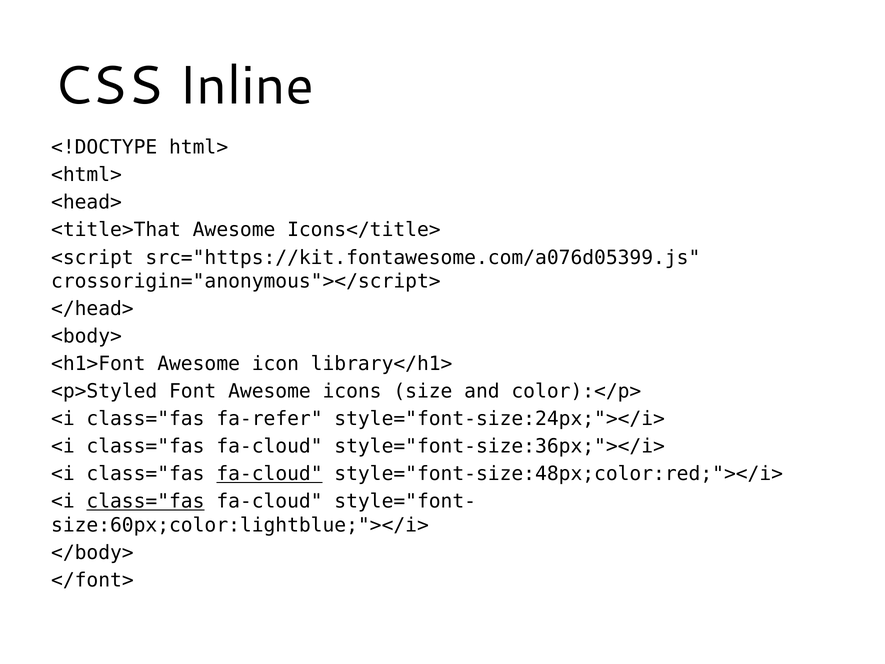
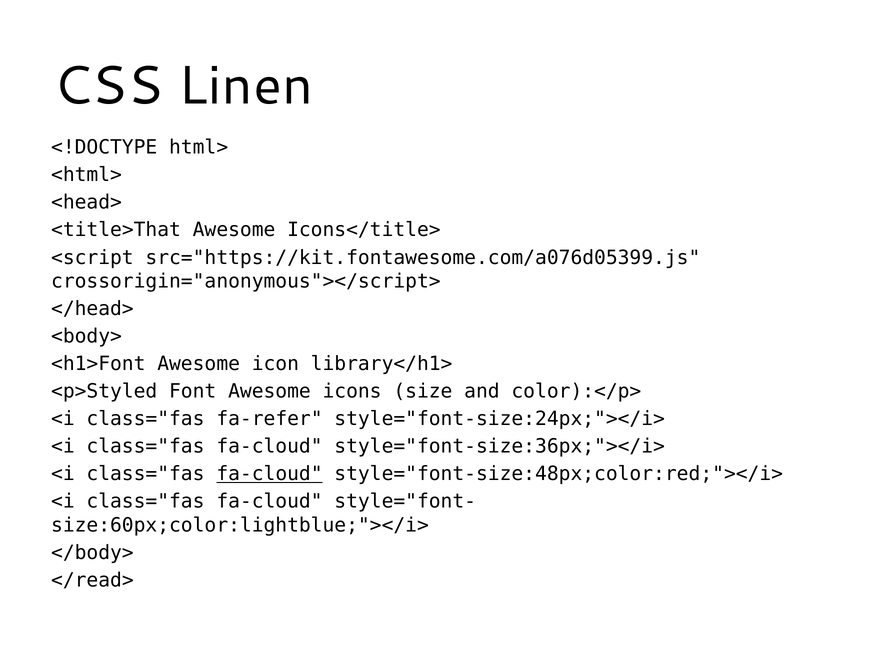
Inline: Inline -> Linen
class="fas at (145, 501) underline: present -> none
</font>: </font> -> </read>
